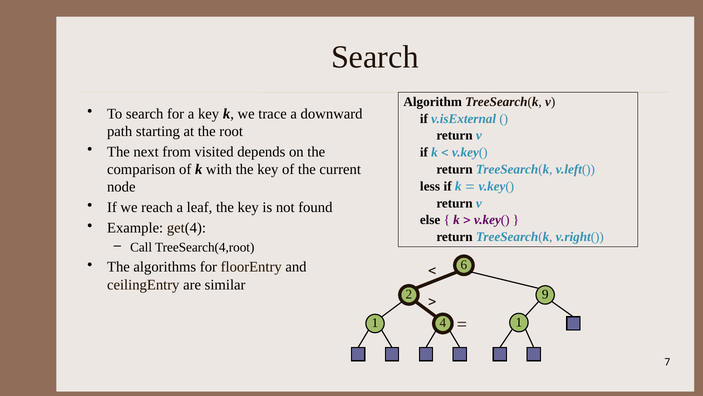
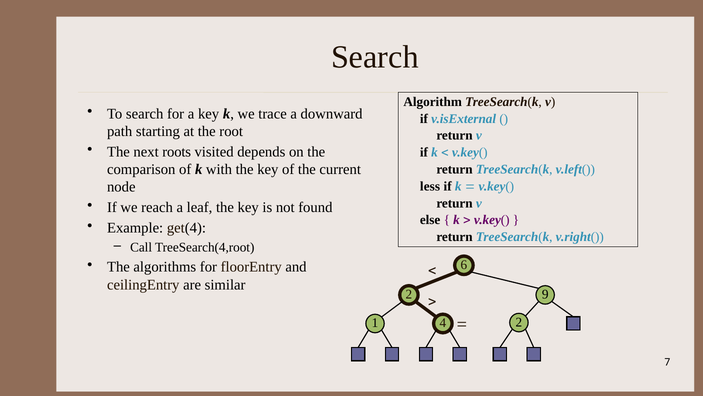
from: from -> roots
1 1: 1 -> 2
